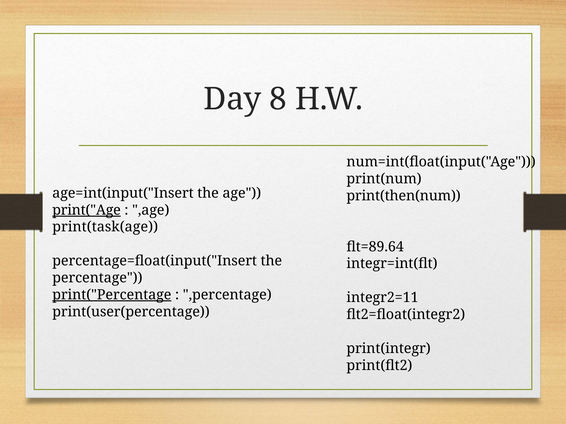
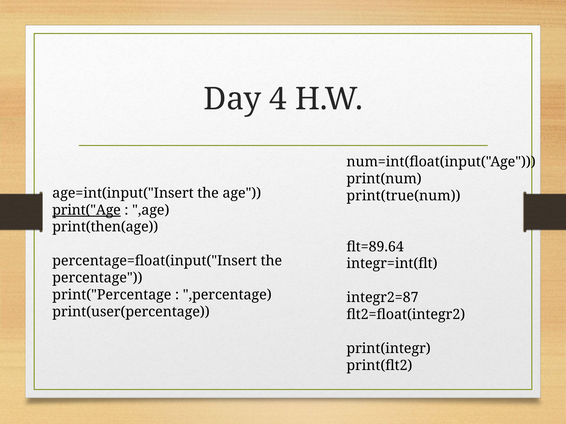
8: 8 -> 4
print(then(num: print(then(num -> print(true(num
print(task(age: print(task(age -> print(then(age
print("Percentage underline: present -> none
integr2=11: integr2=11 -> integr2=87
